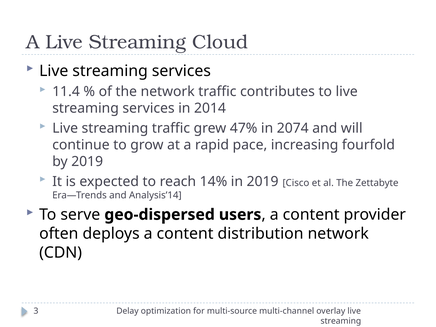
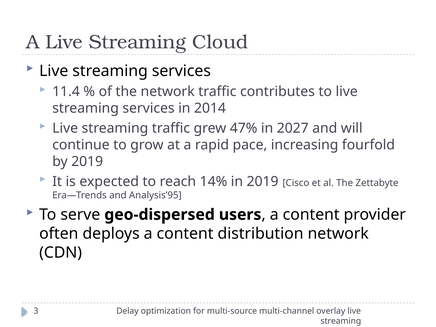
2074: 2074 -> 2027
Analysis’14: Analysis’14 -> Analysis’95
